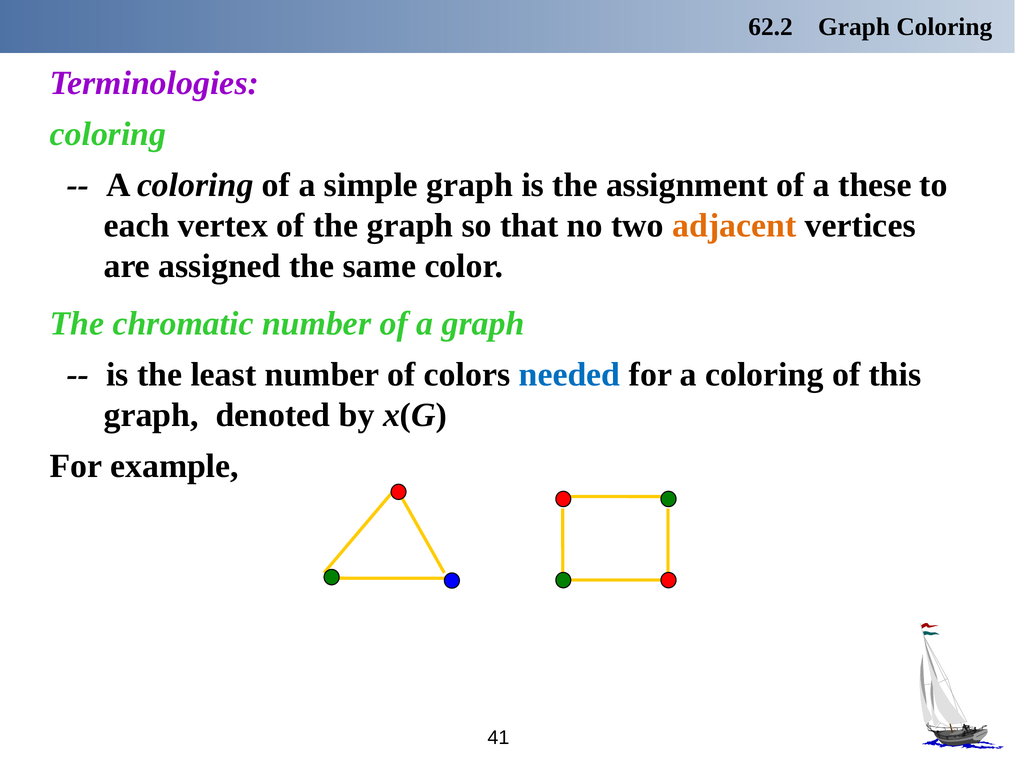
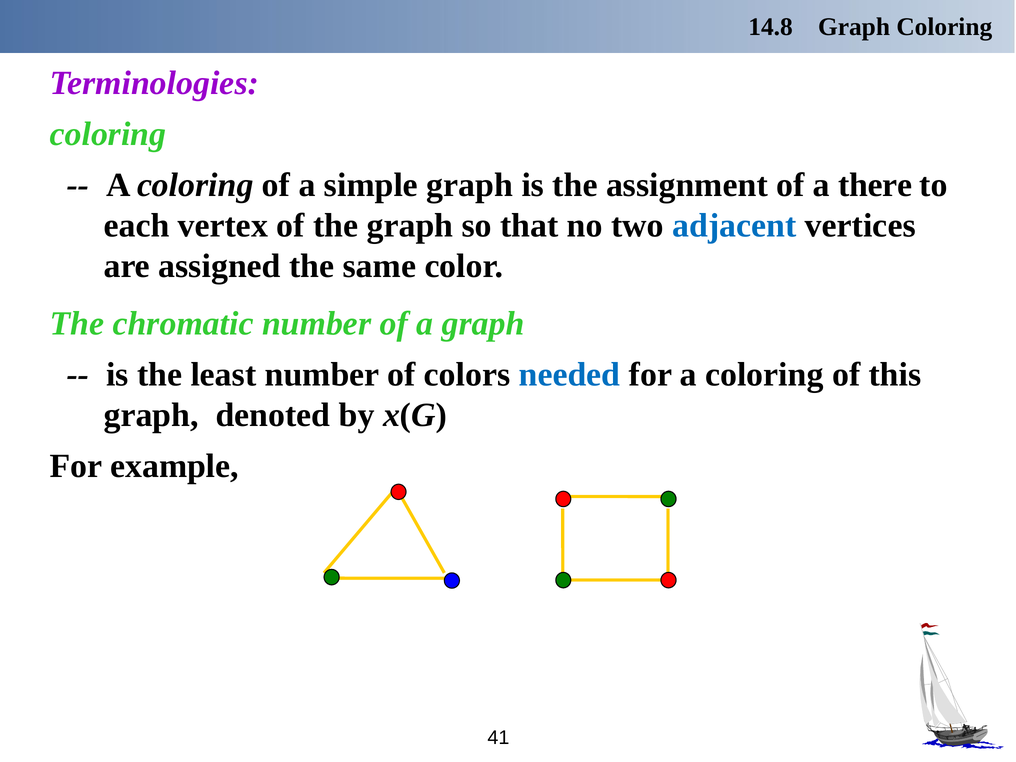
62.2: 62.2 -> 14.8
these: these -> there
adjacent colour: orange -> blue
